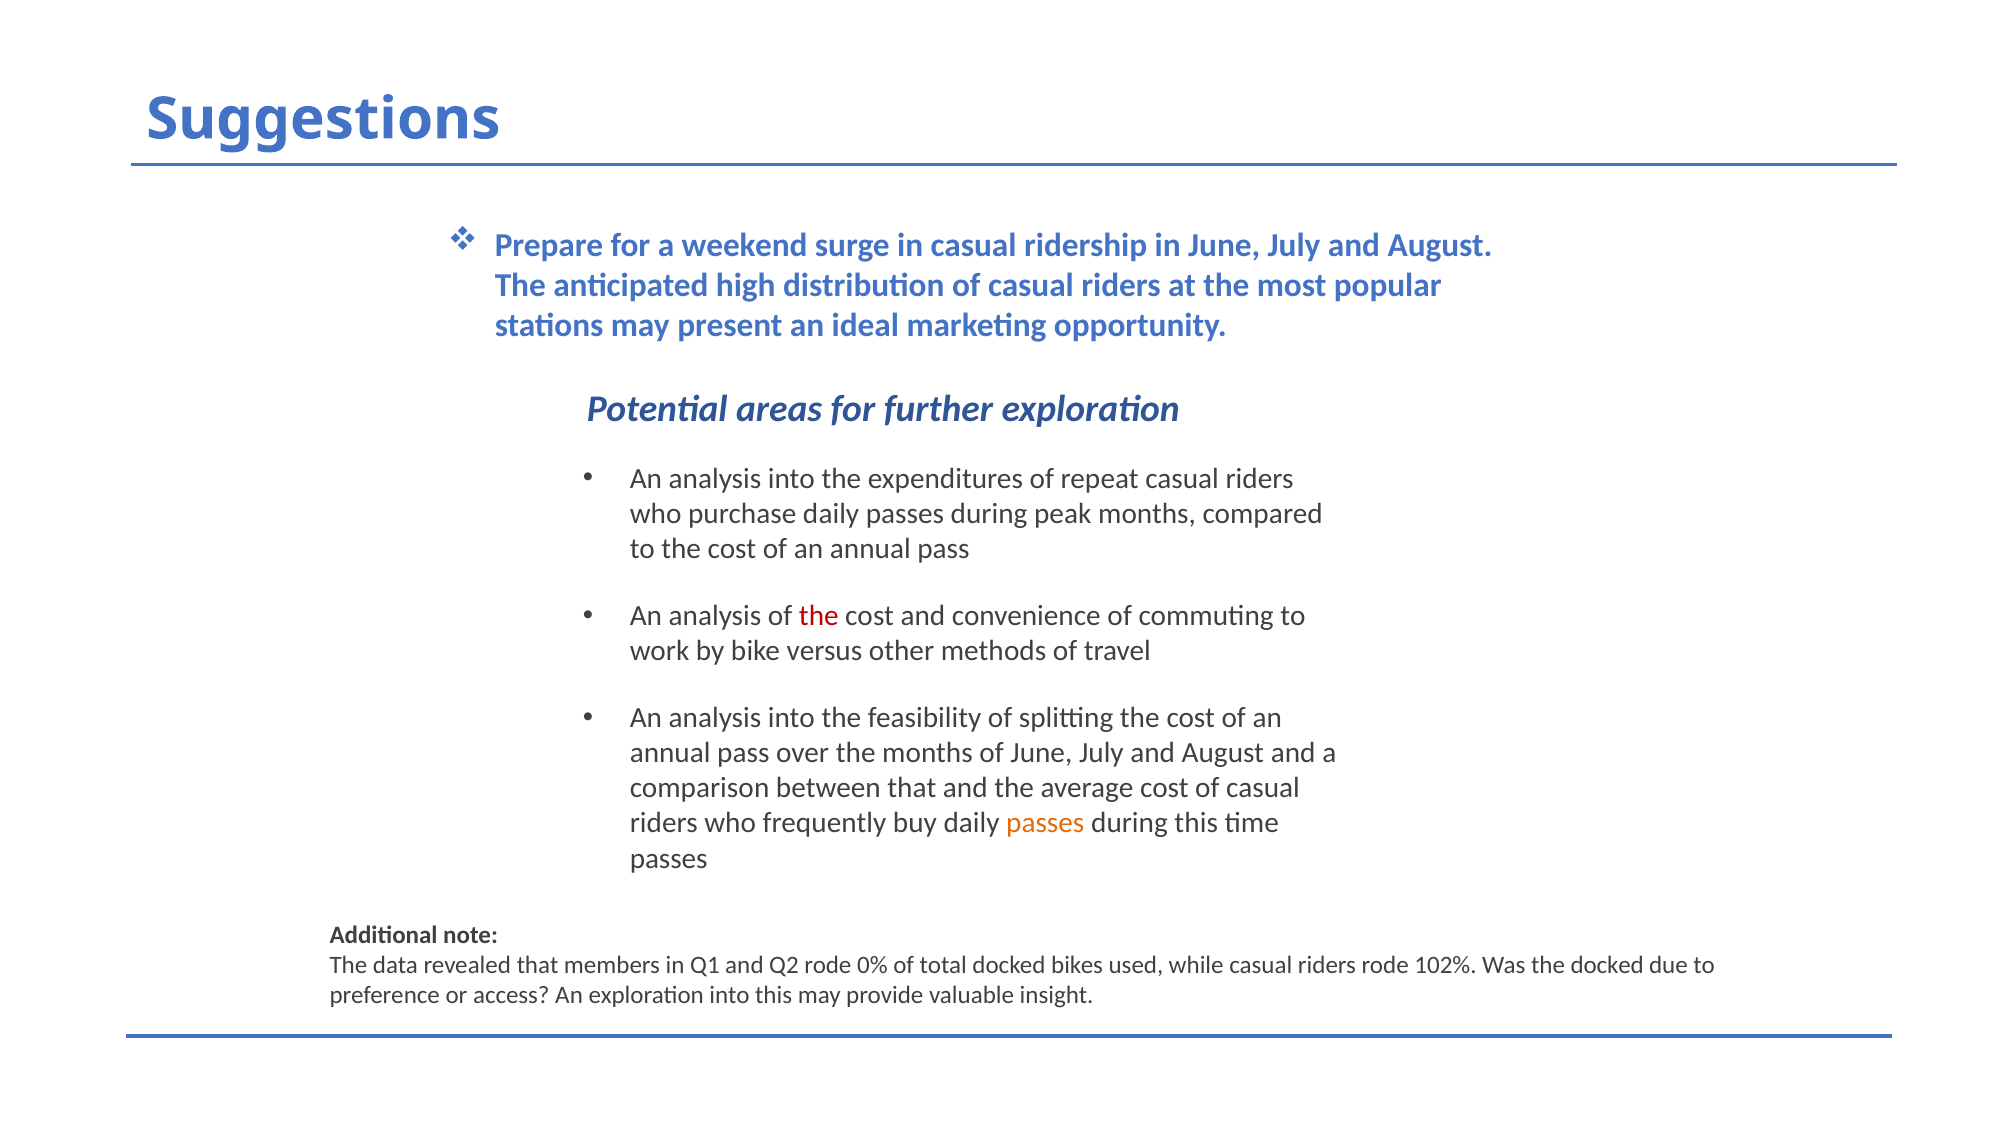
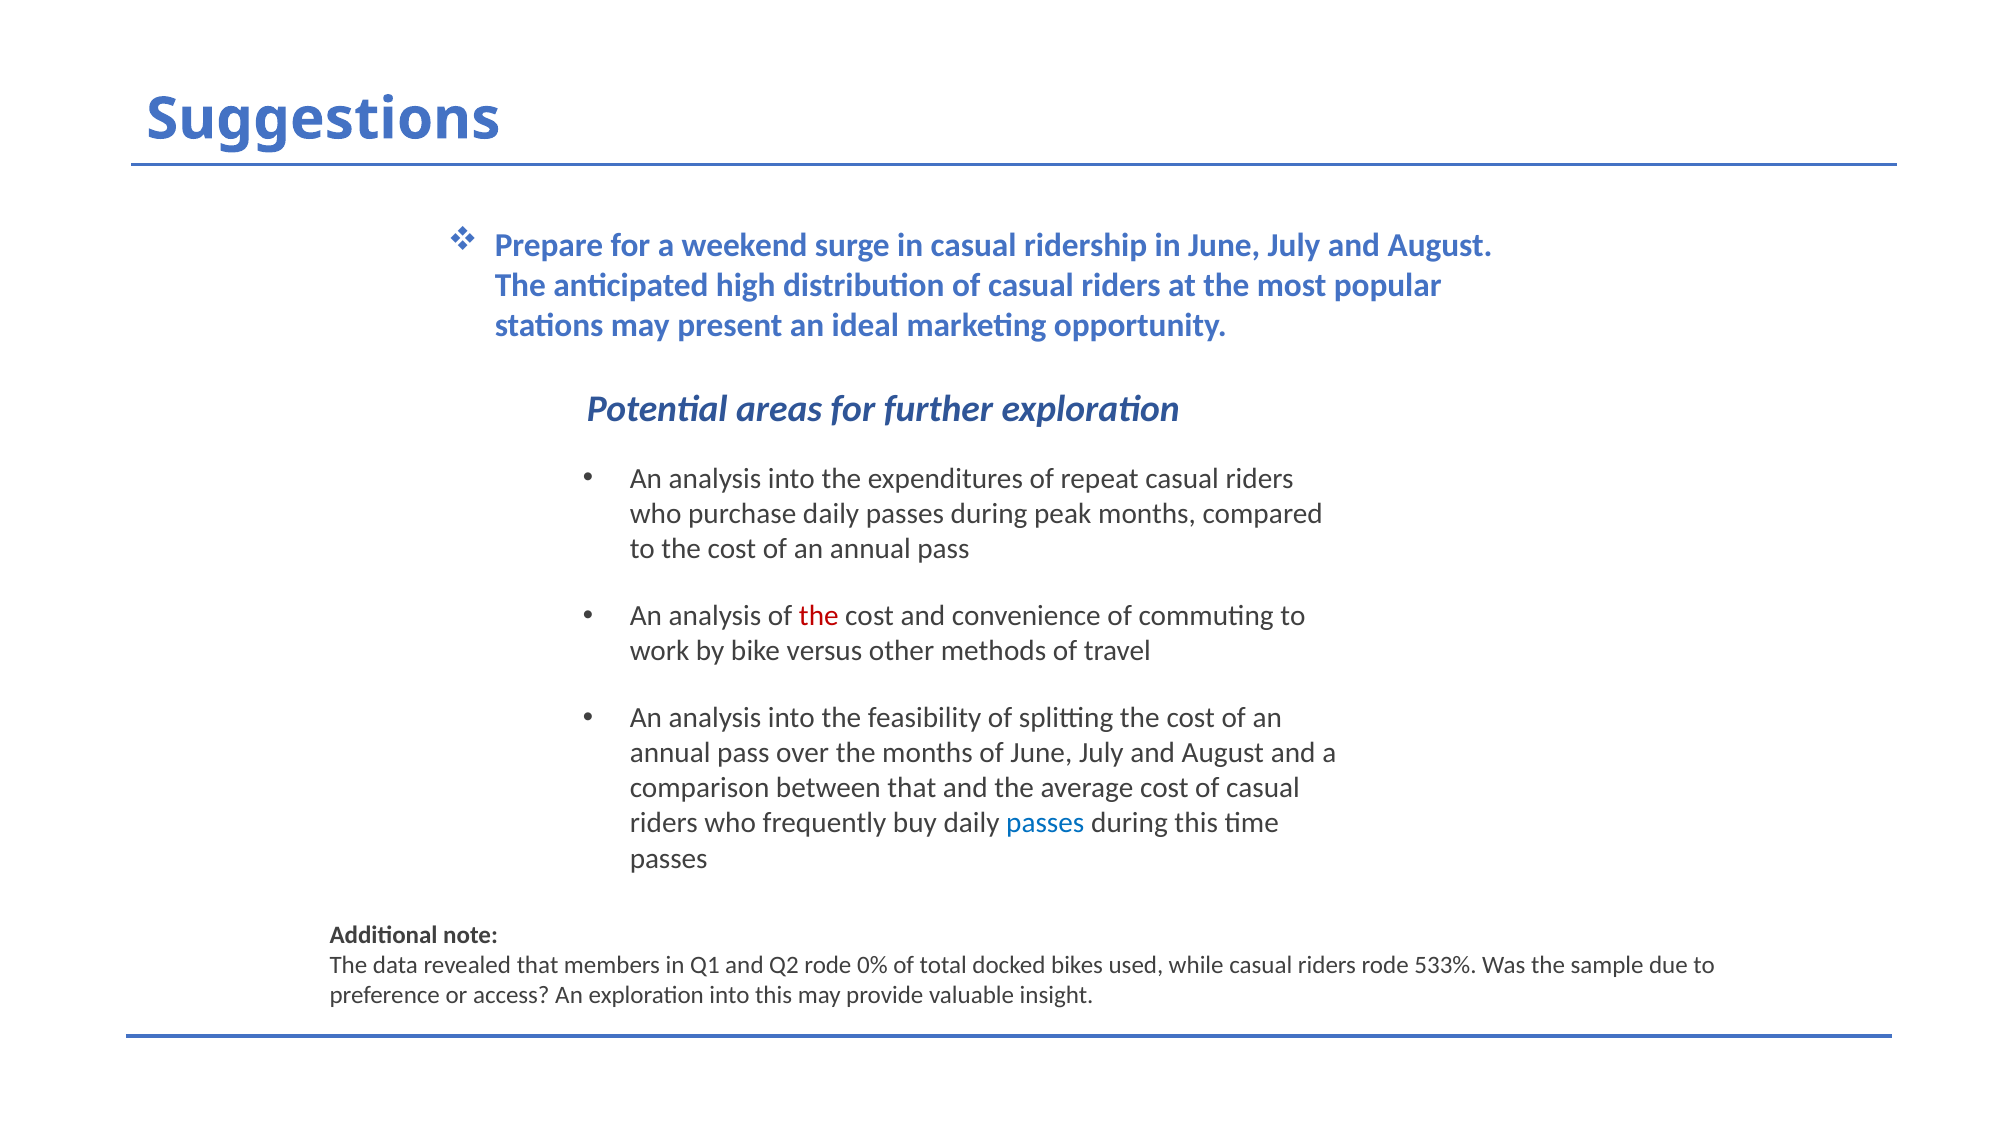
passes at (1045, 824) colour: orange -> blue
102%: 102% -> 533%
the docked: docked -> sample
